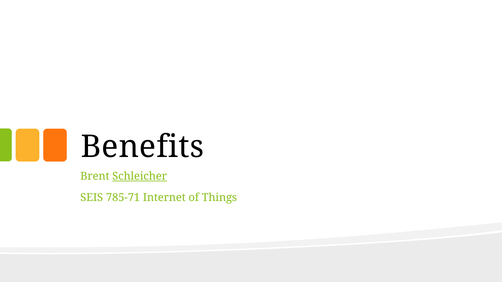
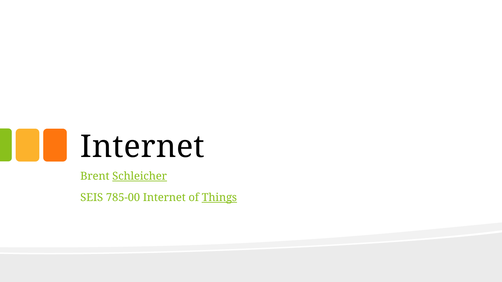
Benefits at (142, 147): Benefits -> Internet
785-71: 785-71 -> 785-00
Things underline: none -> present
